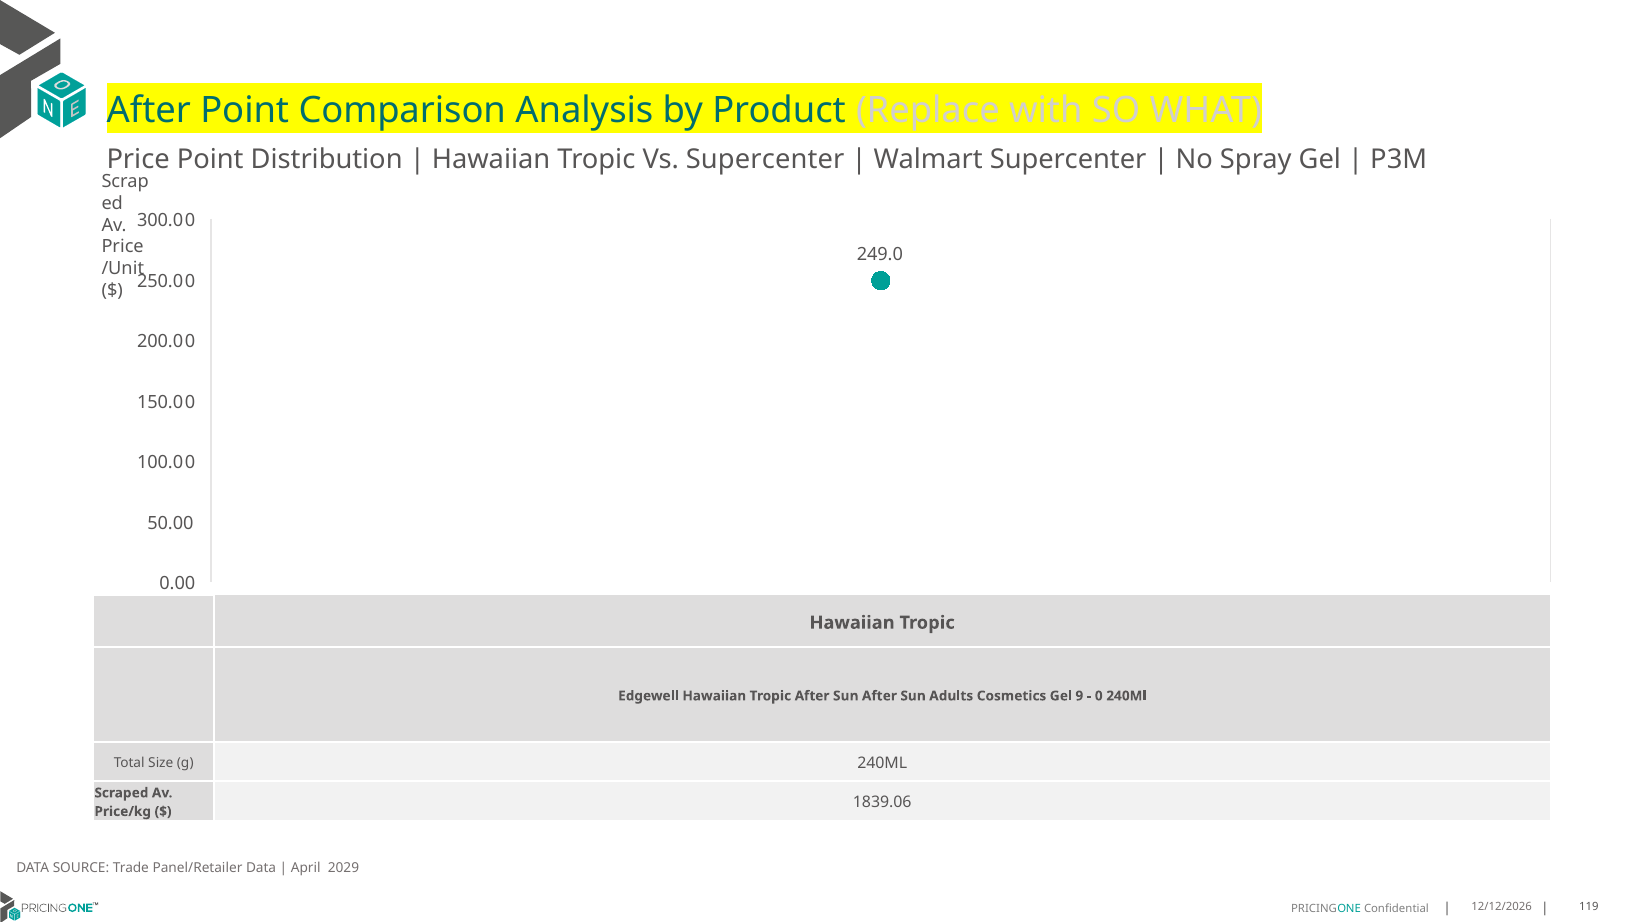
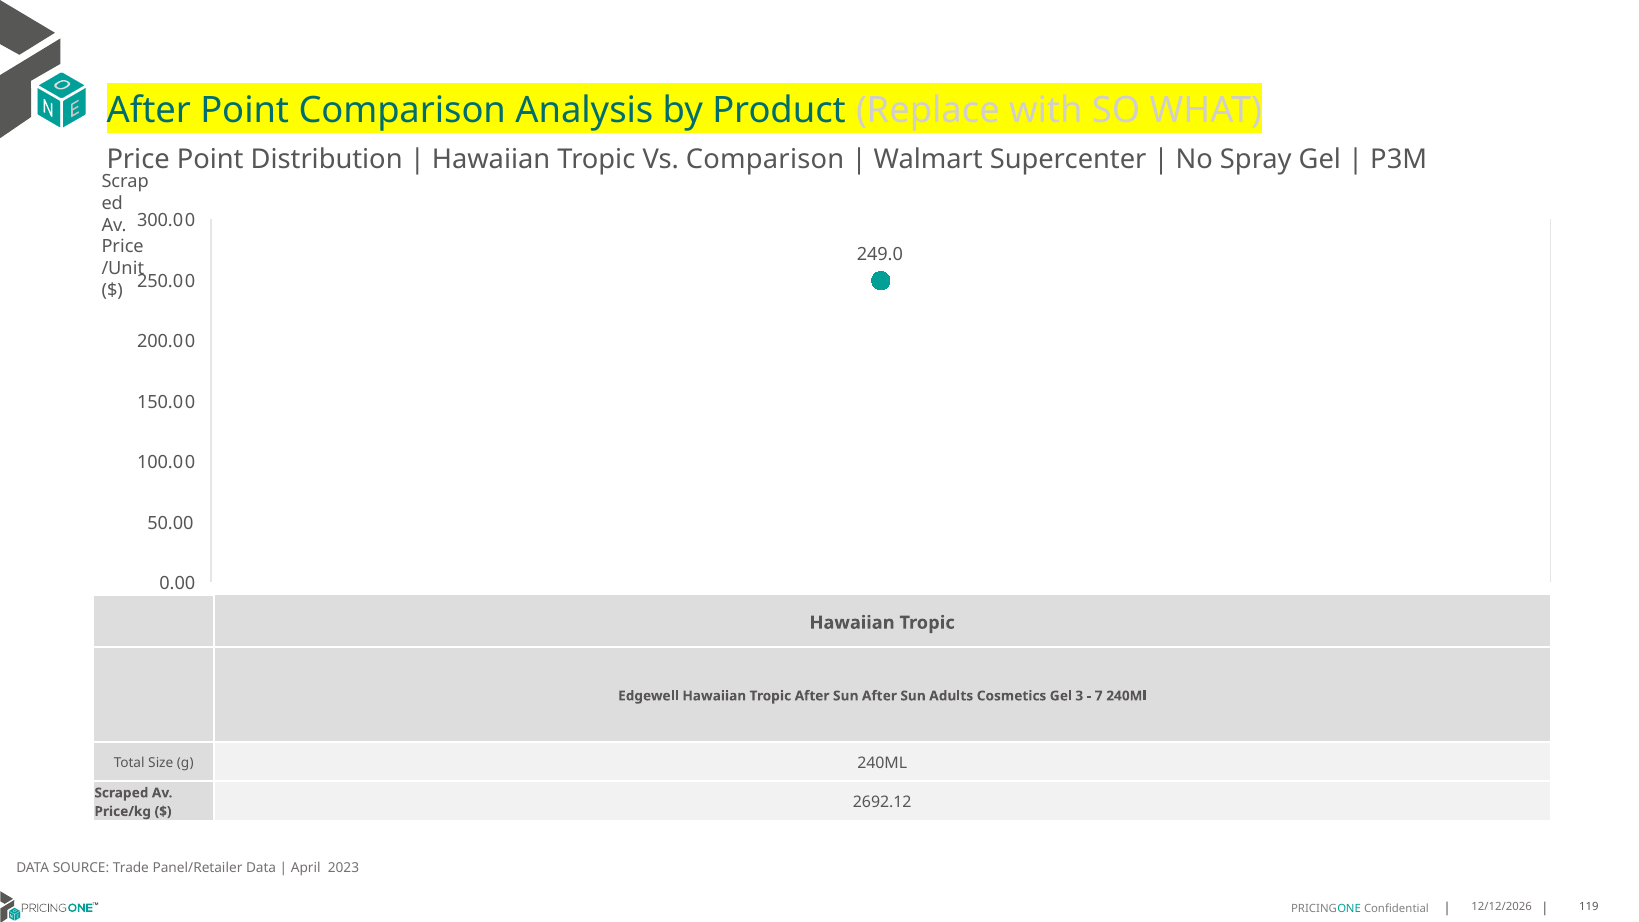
Vs Supercenter: Supercenter -> Comparison
9: 9 -> 3
0: 0 -> 7
1839.06: 1839.06 -> 2692.12
2029: 2029 -> 2023
